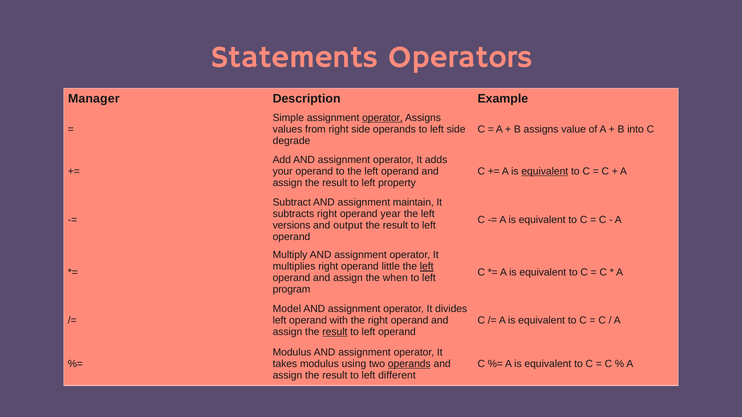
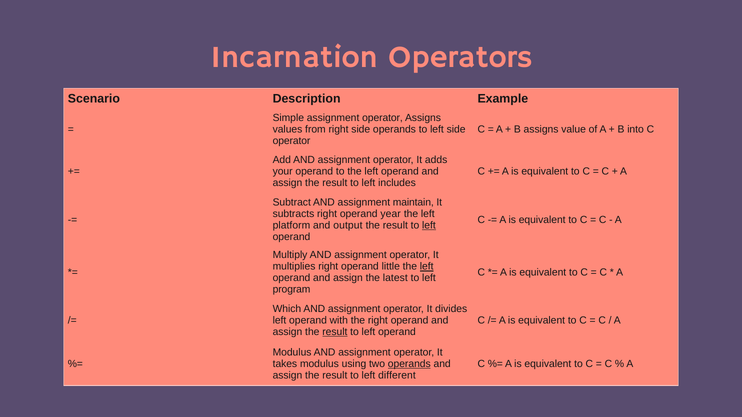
Statements: Statements -> Incarnation
Manager: Manager -> Scenario
operator at (382, 118) underline: present -> none
degrade at (292, 141): degrade -> operator
equivalent at (545, 172) underline: present -> none
property: property -> includes
versions: versions -> platform
left at (429, 226) underline: none -> present
when: when -> latest
Model: Model -> Which
